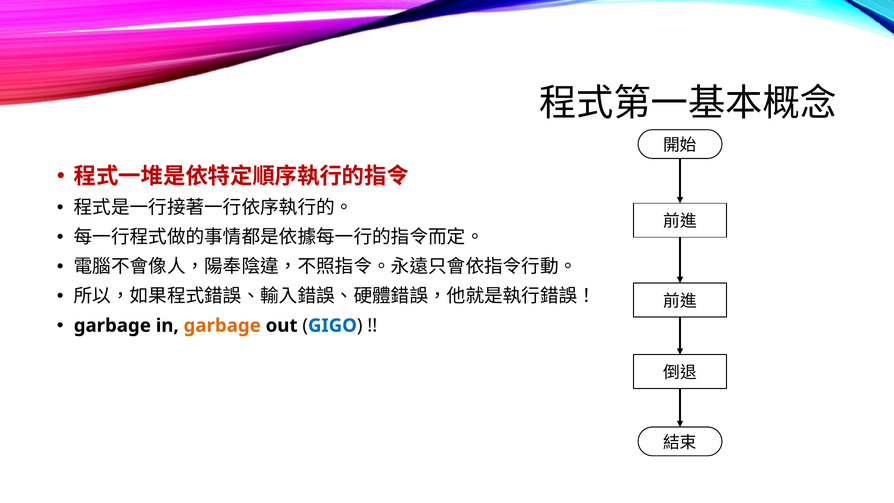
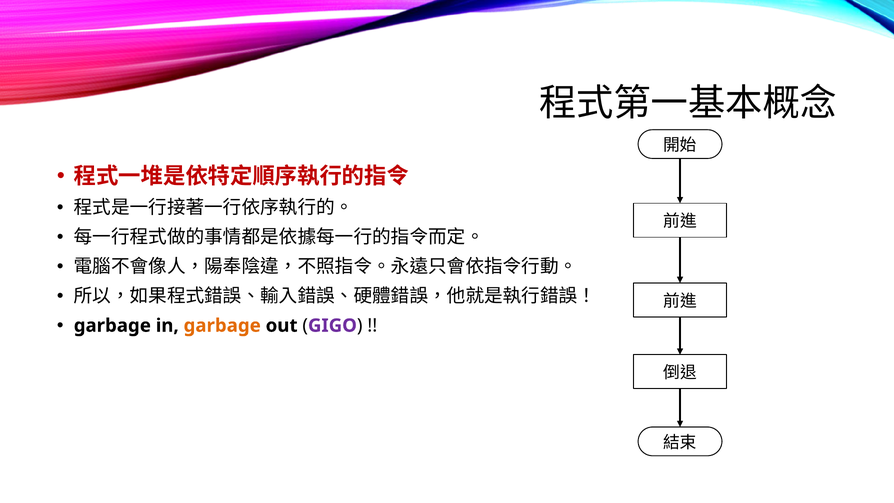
GIGO colour: blue -> purple
